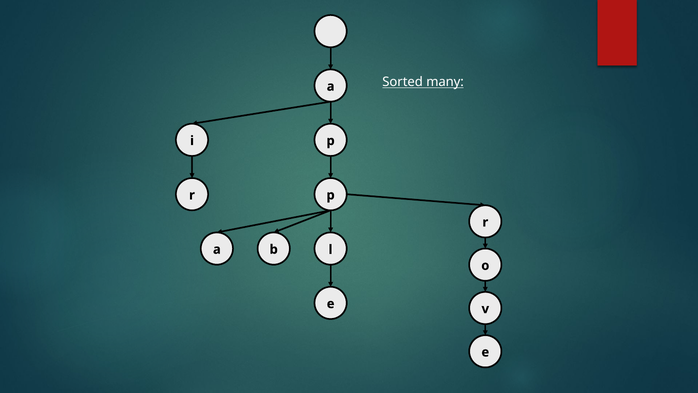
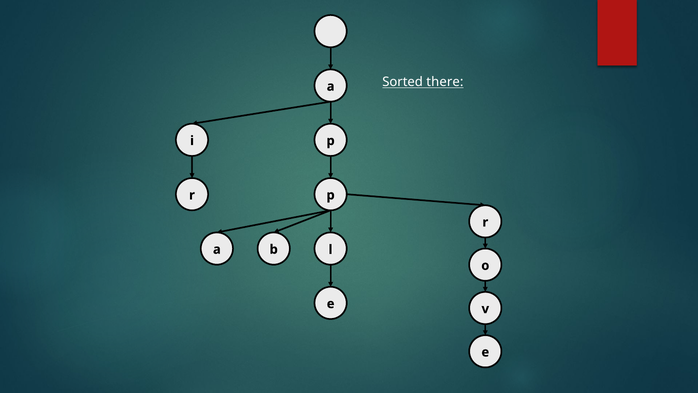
many: many -> there
